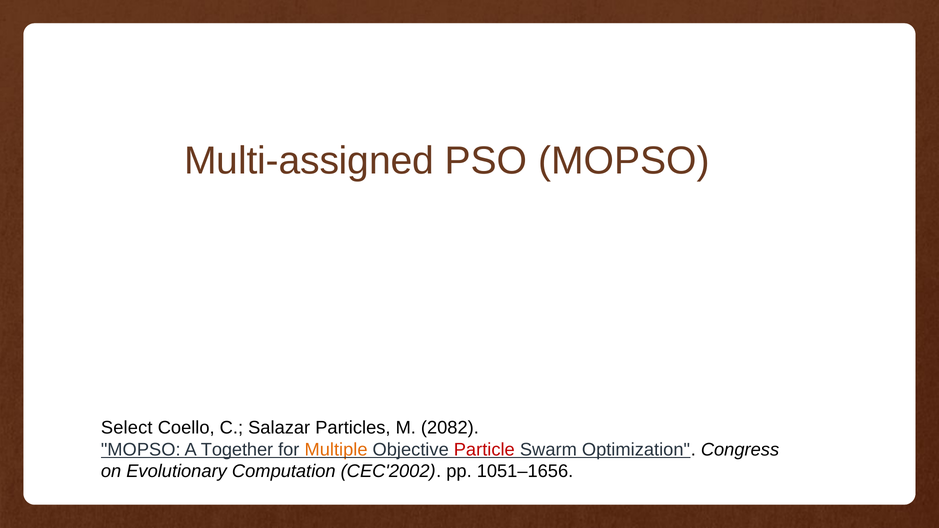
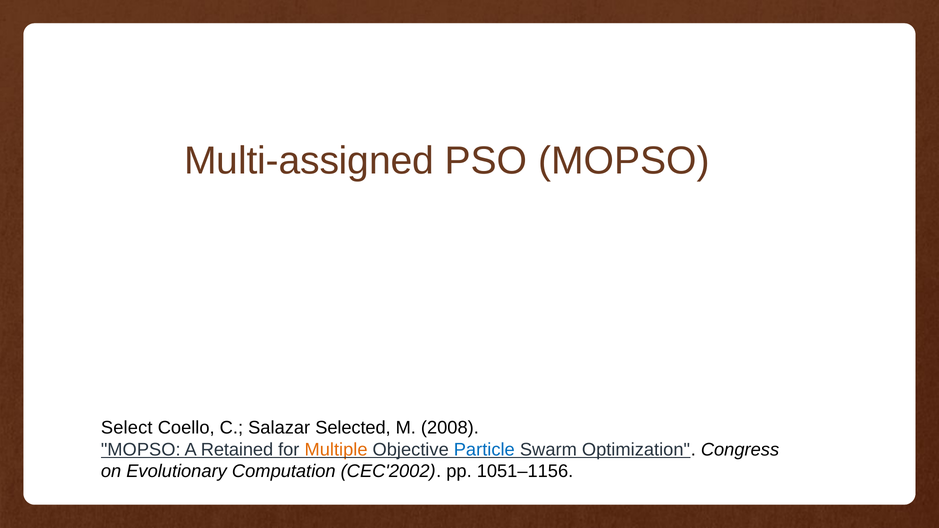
Particles: Particles -> Selected
2082: 2082 -> 2008
Together: Together -> Retained
Particle colour: red -> blue
1051–1656: 1051–1656 -> 1051–1156
